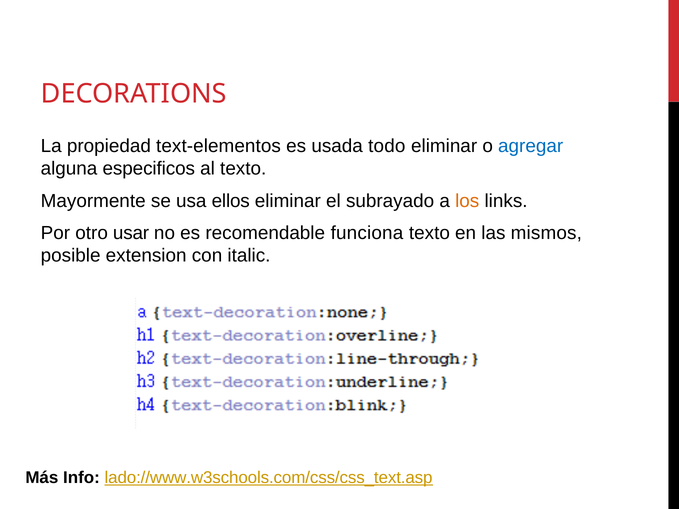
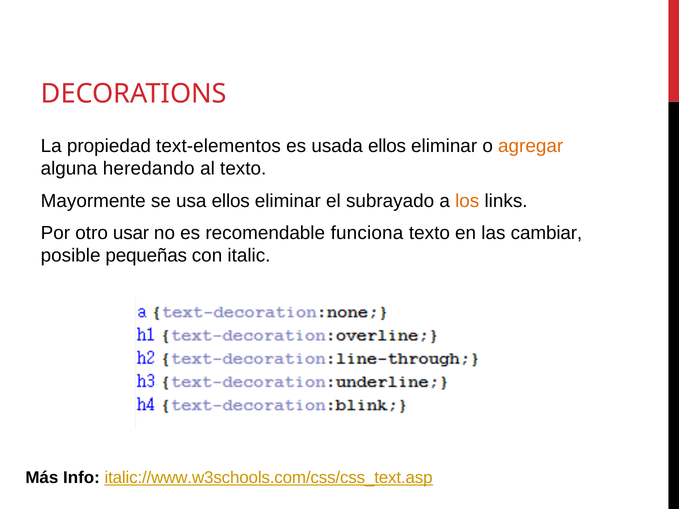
usada todo: todo -> ellos
agregar colour: blue -> orange
especificos: especificos -> heredando
mismos: mismos -> cambiar
extension: extension -> pequeñas
lado://www.w3schools.com/css/css_text.asp: lado://www.w3schools.com/css/css_text.asp -> italic://www.w3schools.com/css/css_text.asp
